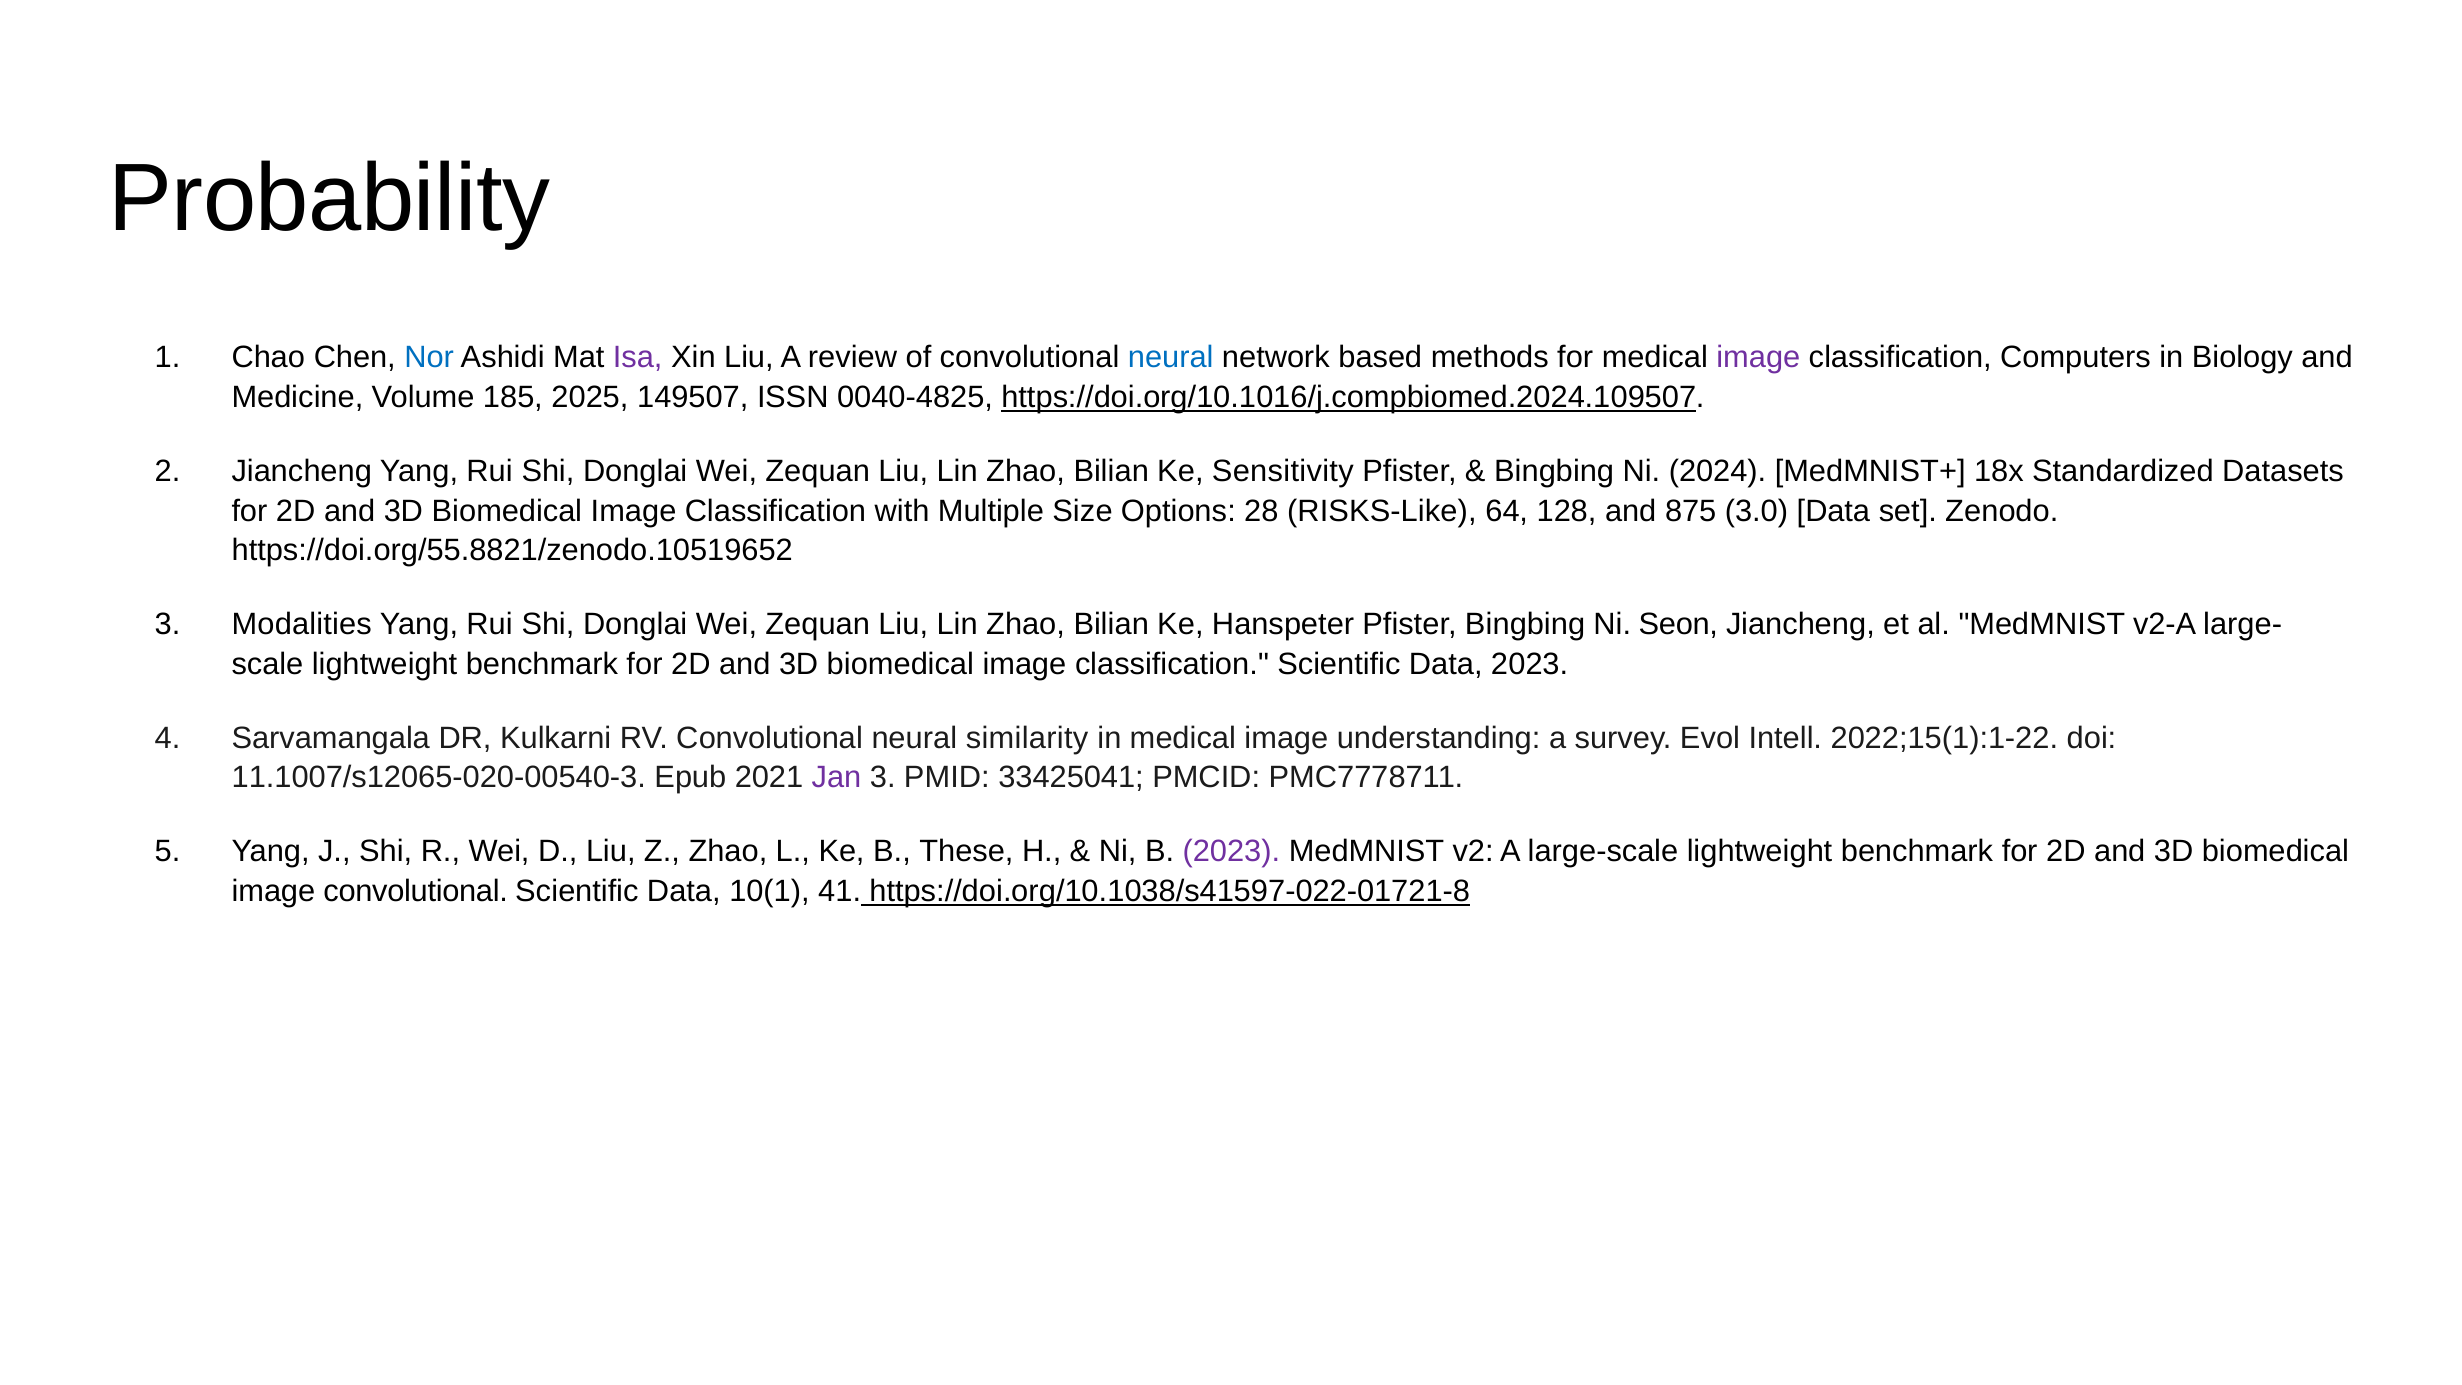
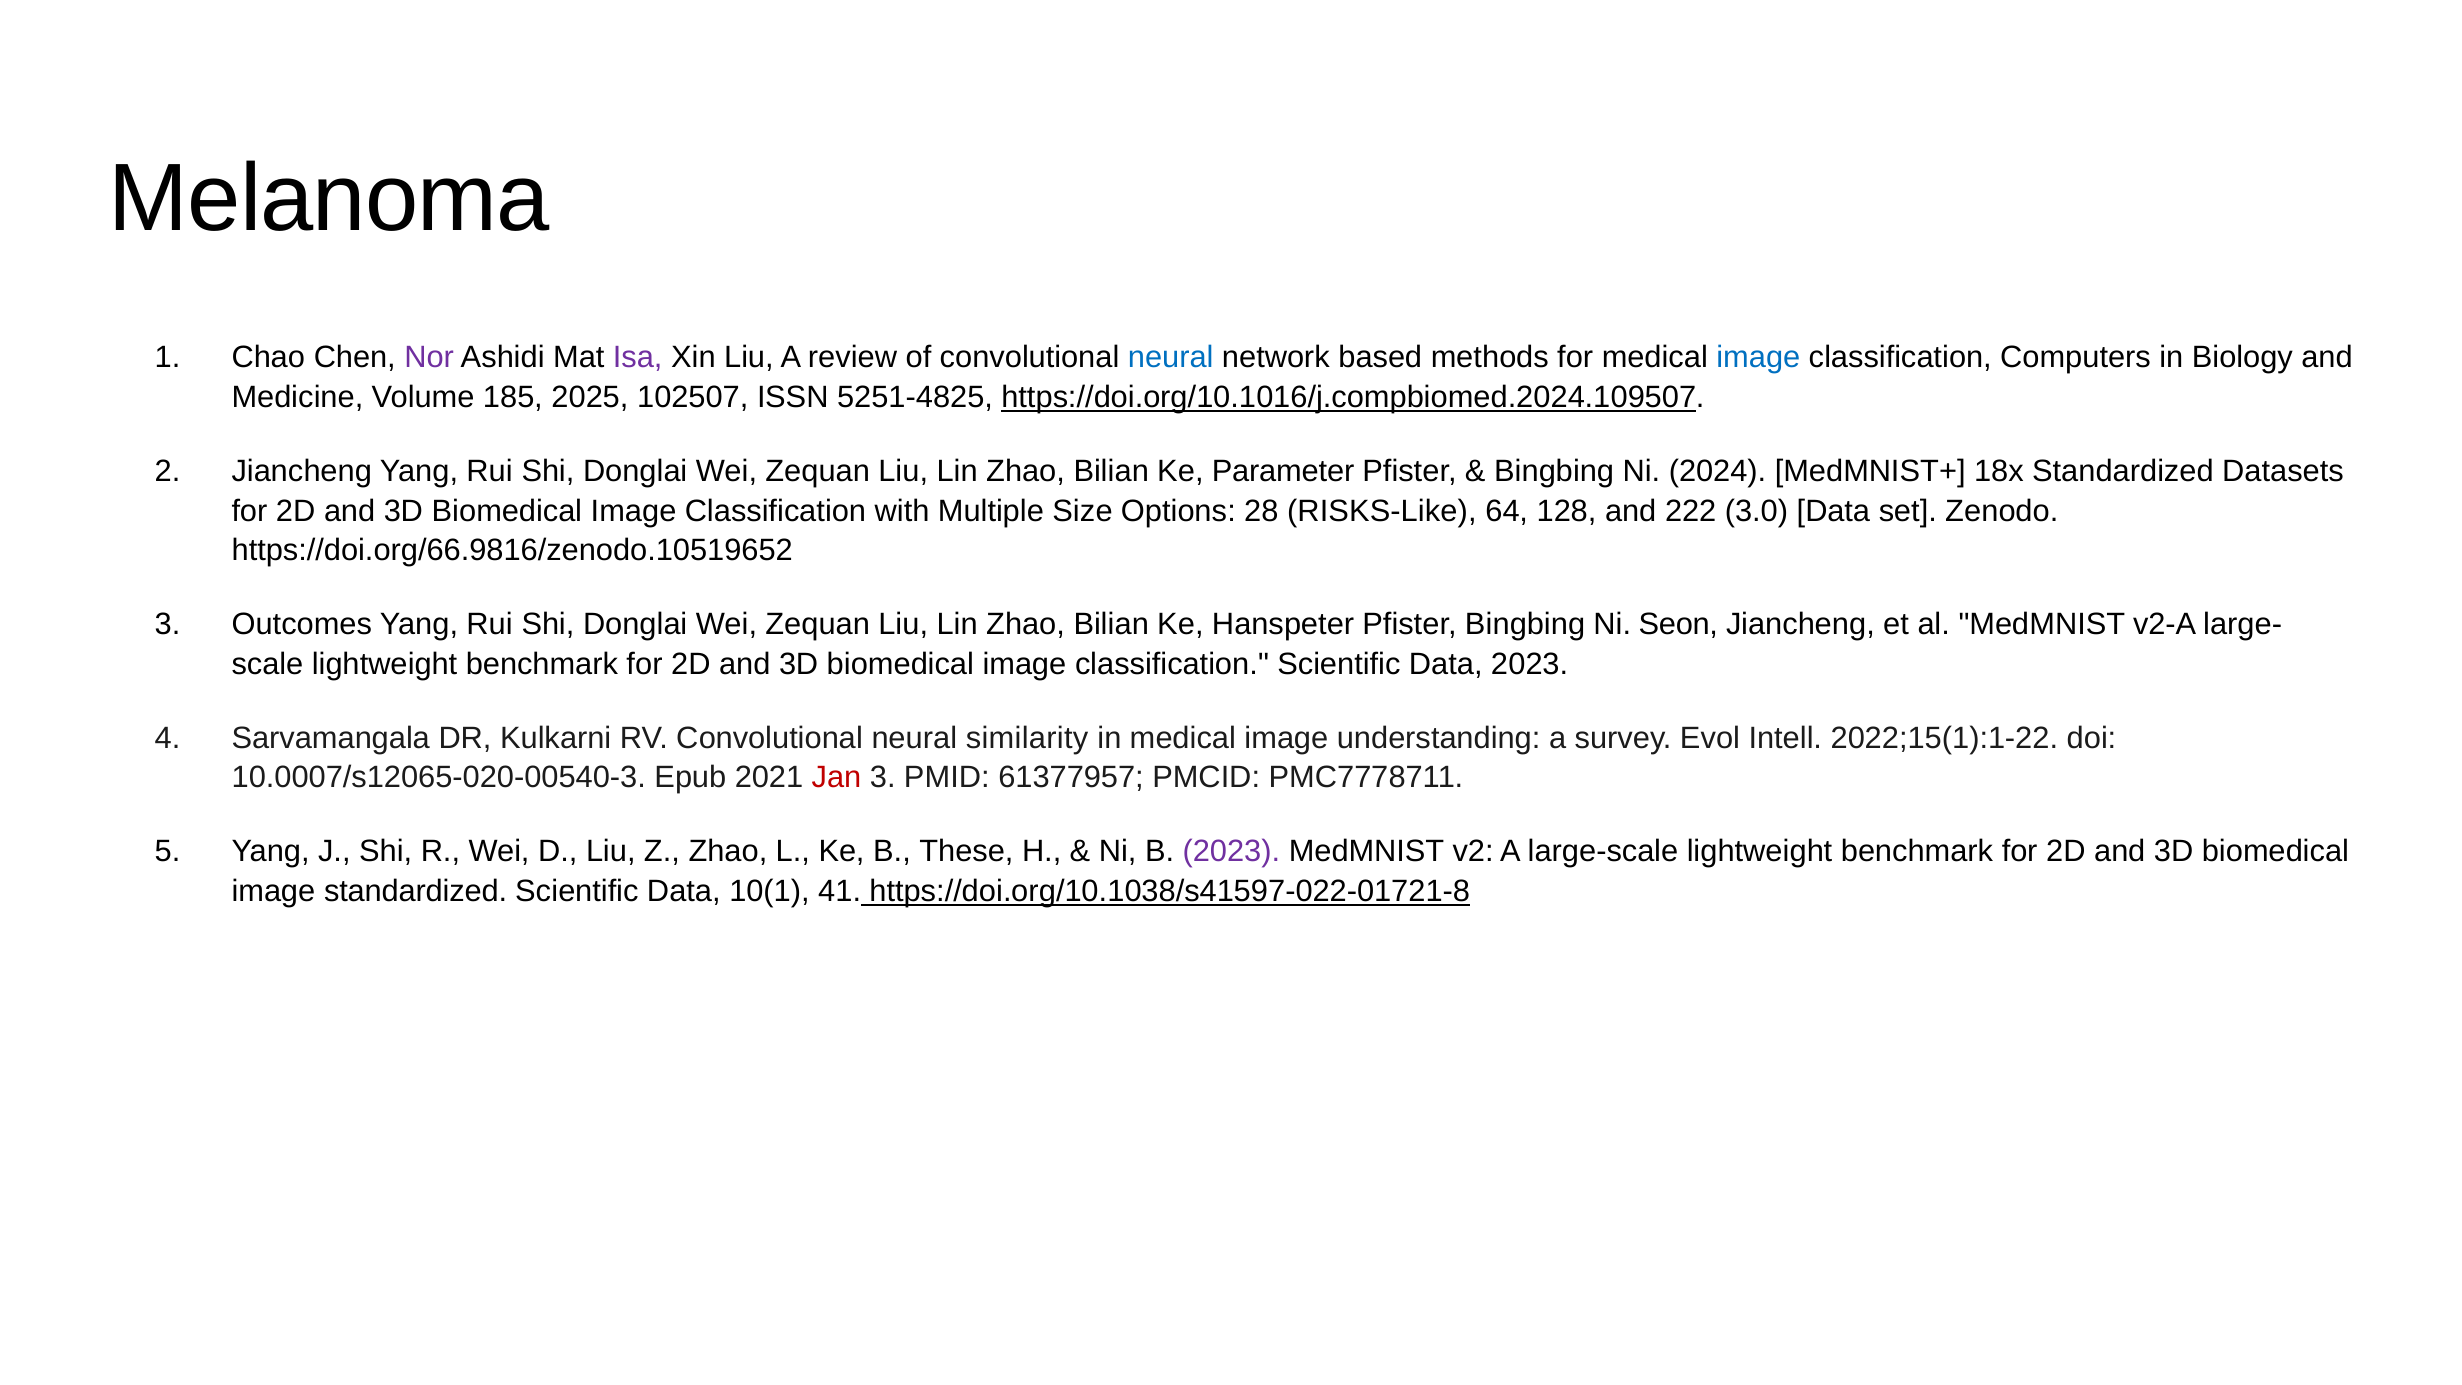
Probability: Probability -> Melanoma
Nor colour: blue -> purple
image at (1758, 358) colour: purple -> blue
149507: 149507 -> 102507
0040-4825: 0040-4825 -> 5251-4825
Sensitivity: Sensitivity -> Parameter
875: 875 -> 222
https://doi.org/55.8821/zenodo.10519652: https://doi.org/55.8821/zenodo.10519652 -> https://doi.org/66.9816/zenodo.10519652
Modalities: Modalities -> Outcomes
11.1007/s12065-020-00540-3: 11.1007/s12065-020-00540-3 -> 10.0007/s12065-020-00540-3
Jan colour: purple -> red
33425041: 33425041 -> 61377957
image convolutional: convolutional -> standardized
